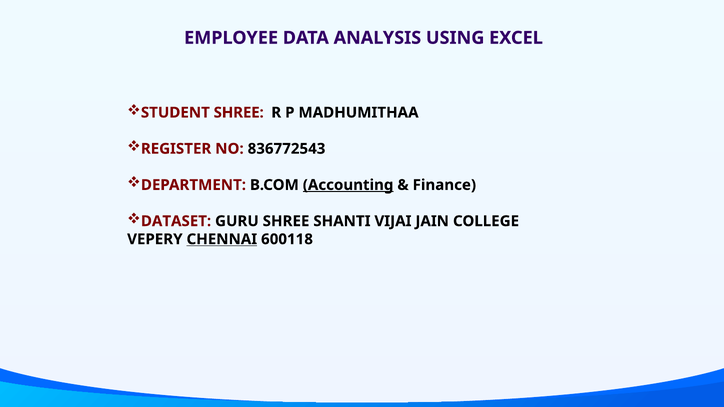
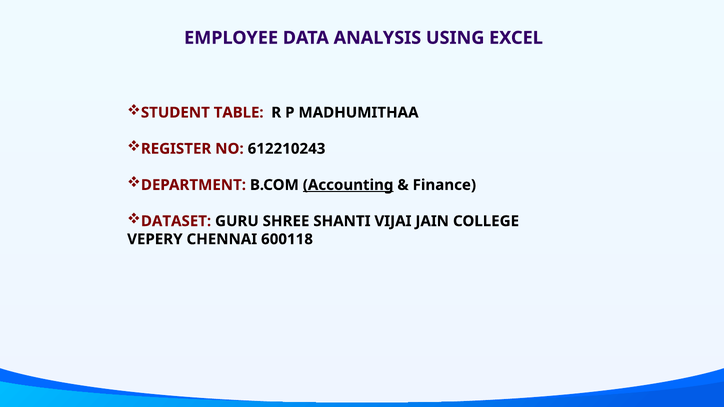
STUDENT SHREE: SHREE -> TABLE
836772543: 836772543 -> 612210243
CHENNAI underline: present -> none
